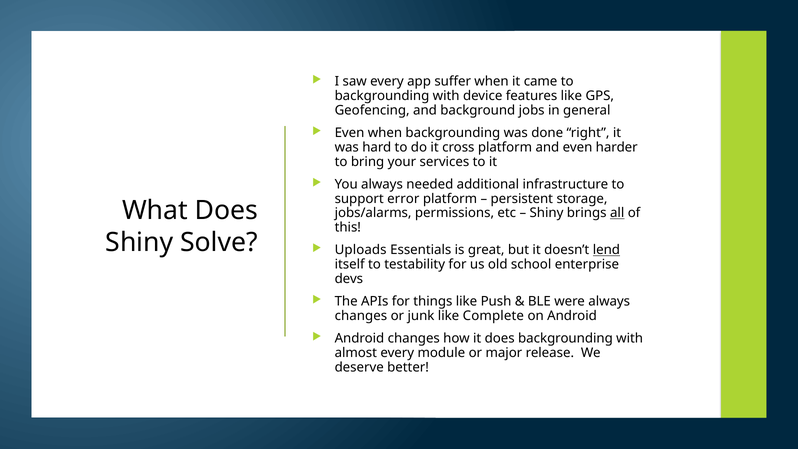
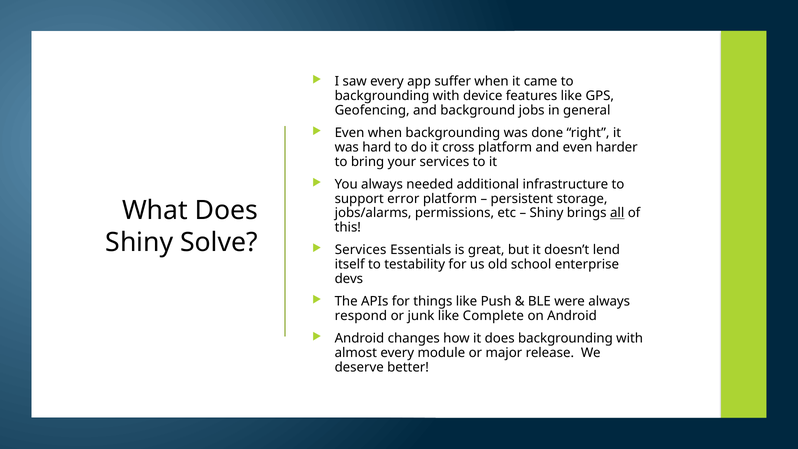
Uploads at (361, 250): Uploads -> Services
lend underline: present -> none
changes at (361, 316): changes -> respond
